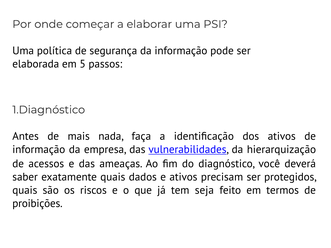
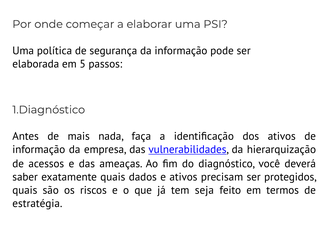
proibições: proibições -> estratégia
